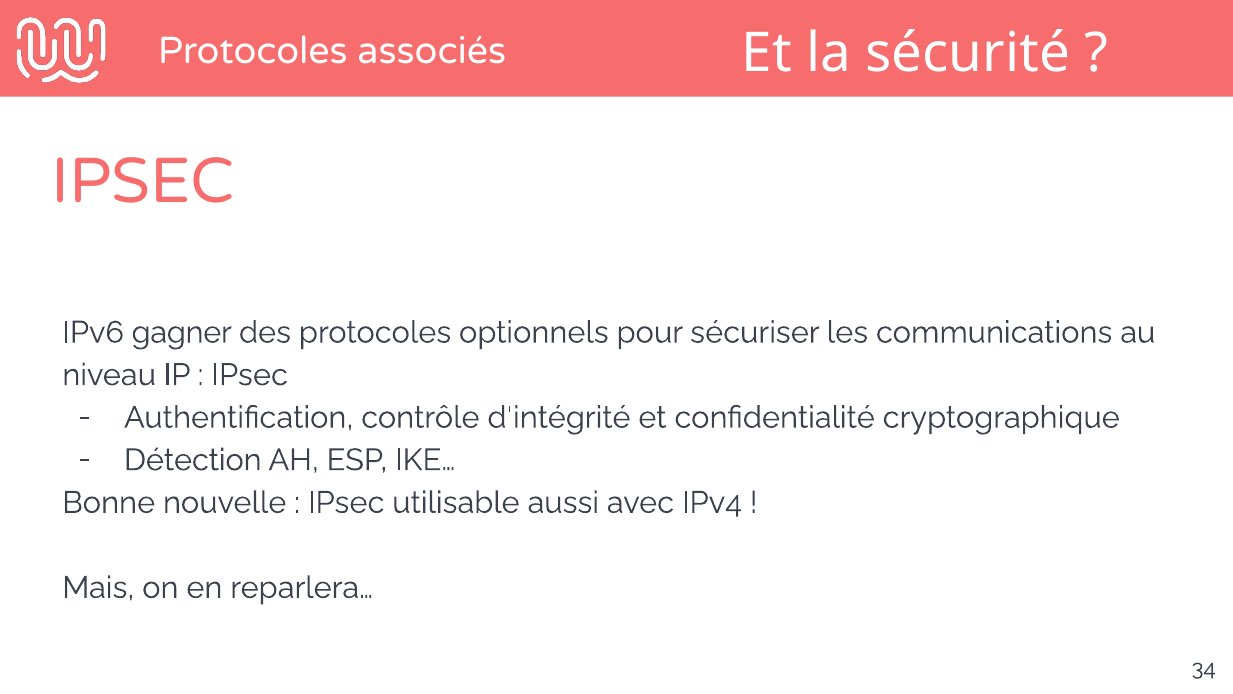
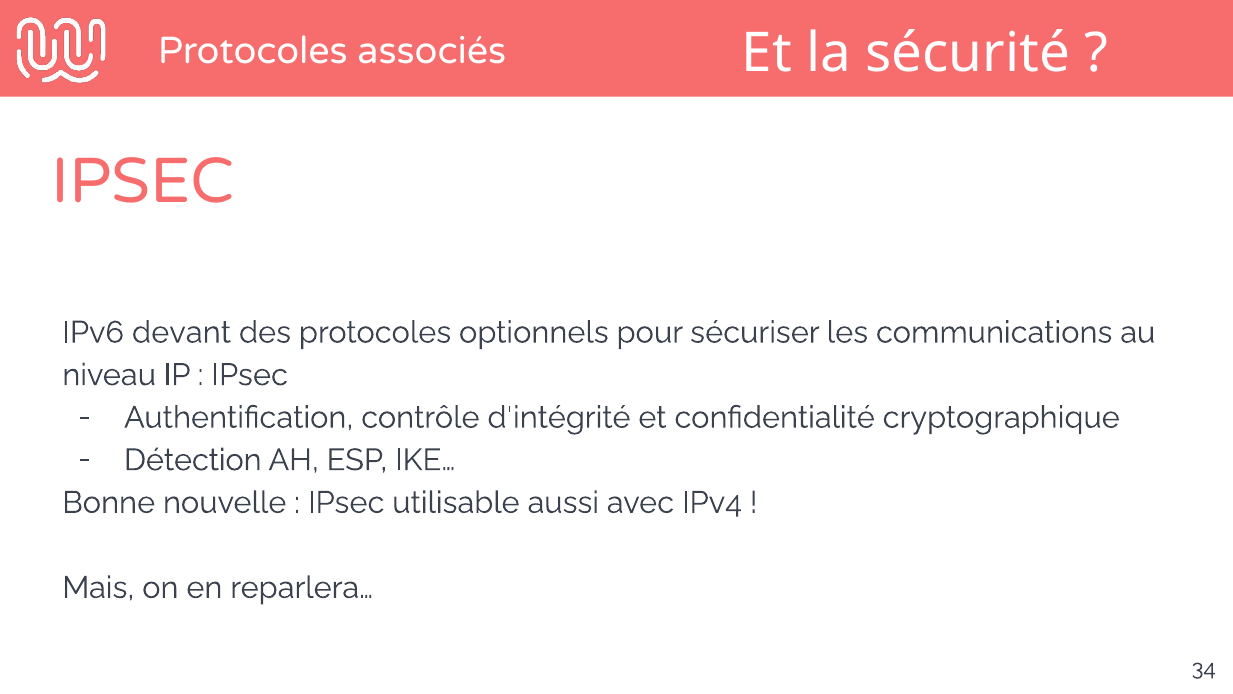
gagner: gagner -> devant
